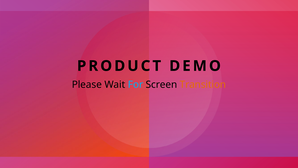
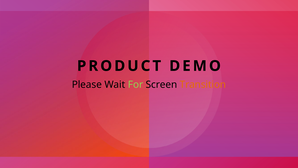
For colour: light blue -> light green
